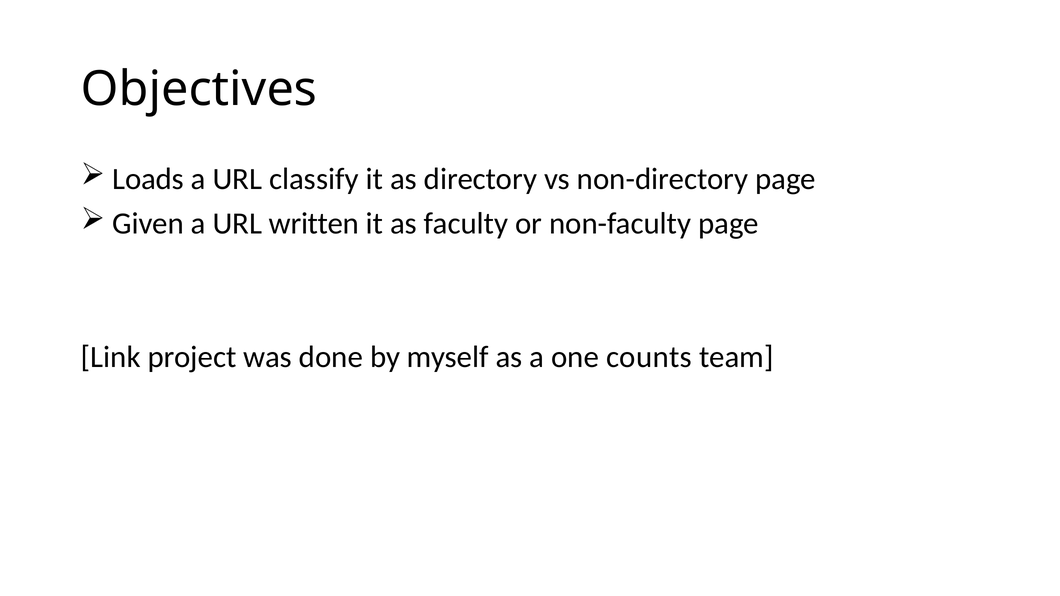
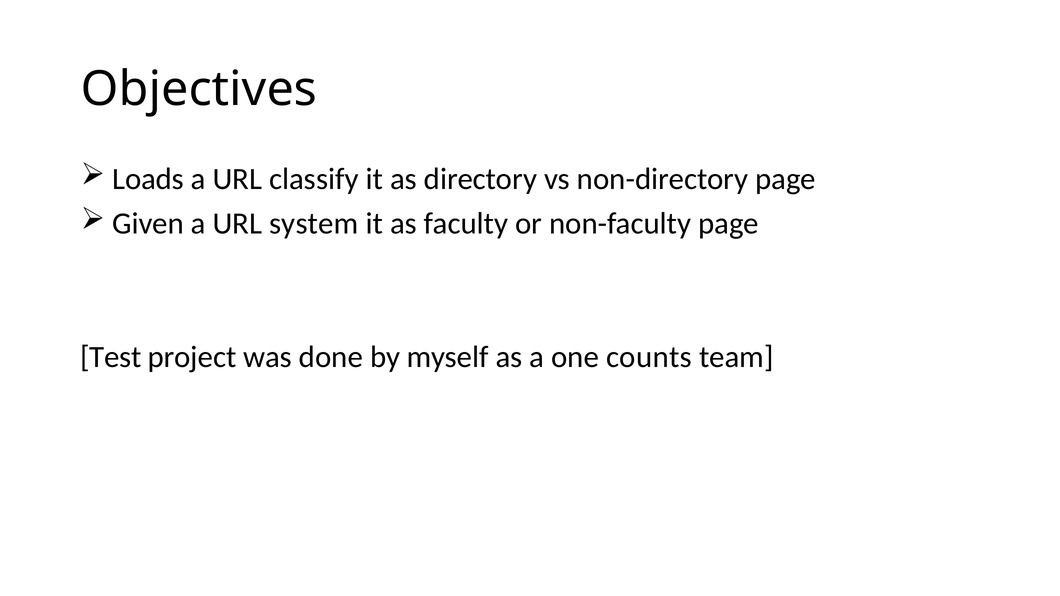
written: written -> system
Link: Link -> Test
